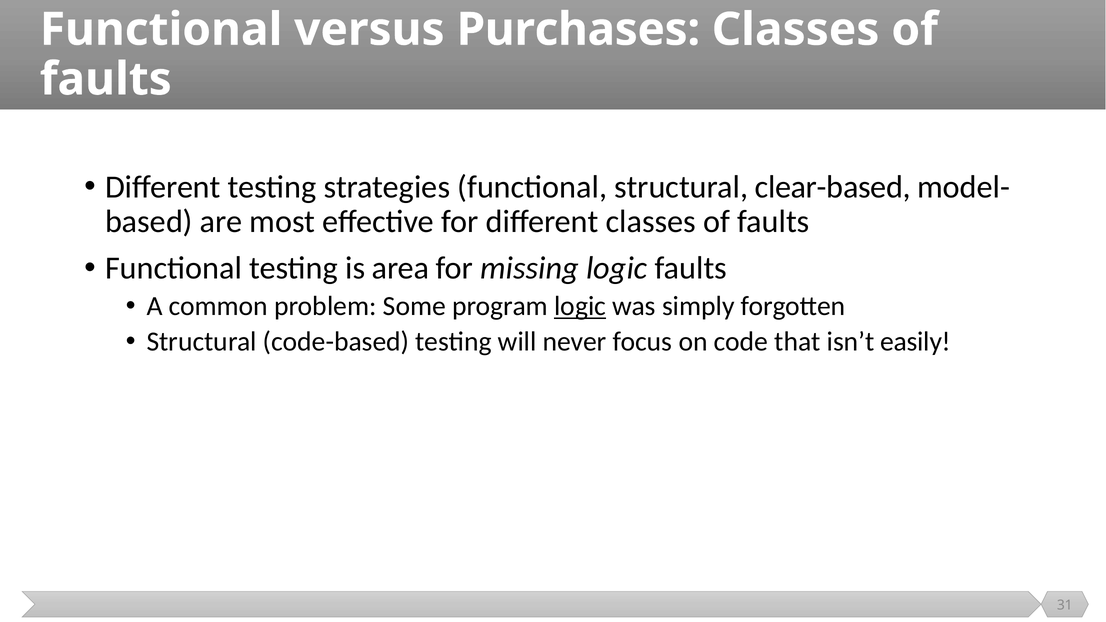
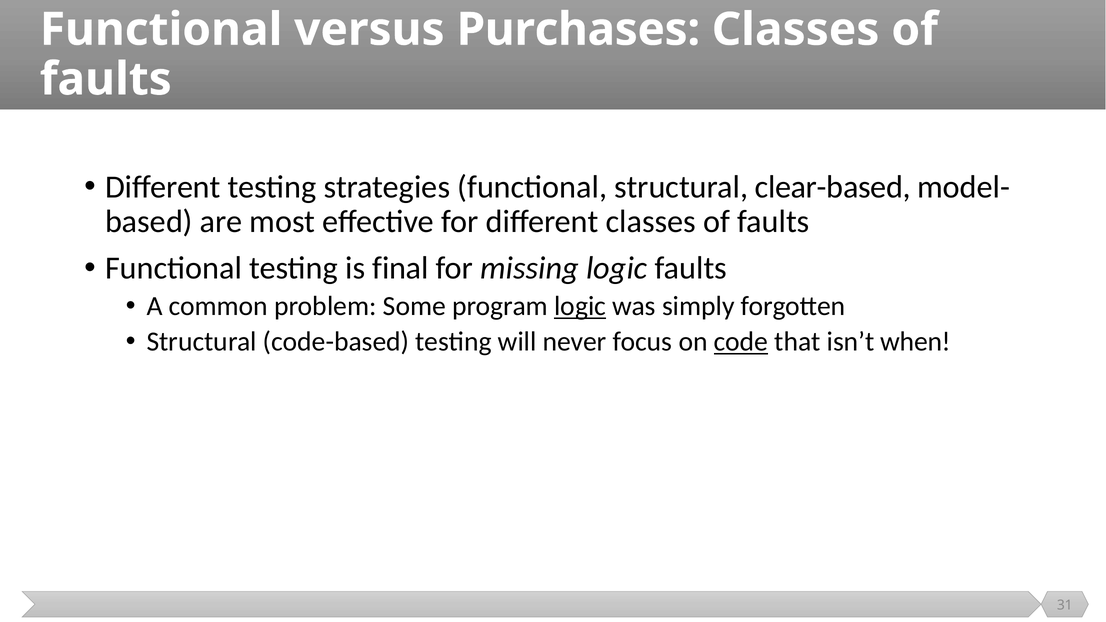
area: area -> final
code underline: none -> present
easily: easily -> when
